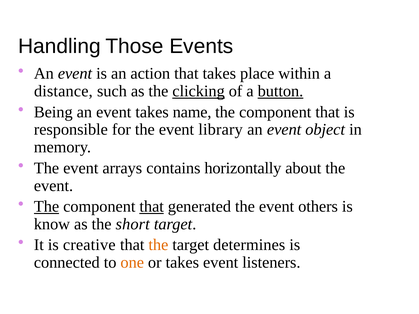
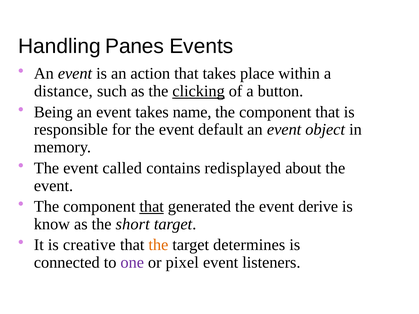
Those: Those -> Panes
button underline: present -> none
library: library -> default
arrays: arrays -> called
horizontally: horizontally -> redisplayed
The at (47, 207) underline: present -> none
others: others -> derive
one colour: orange -> purple
or takes: takes -> pixel
